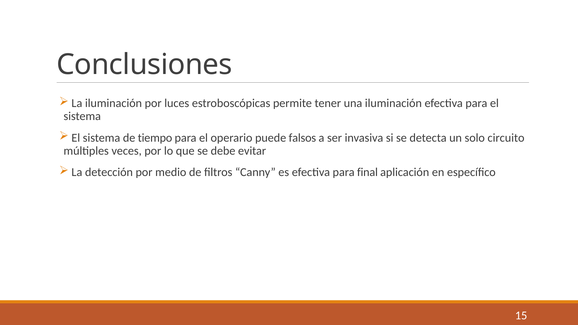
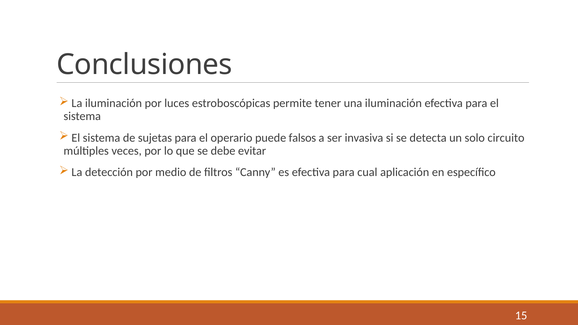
tiempo: tiempo -> sujetas
final: final -> cual
